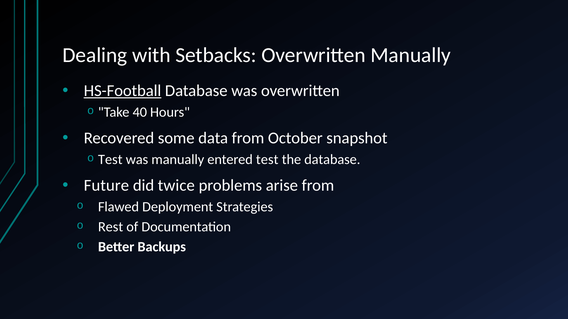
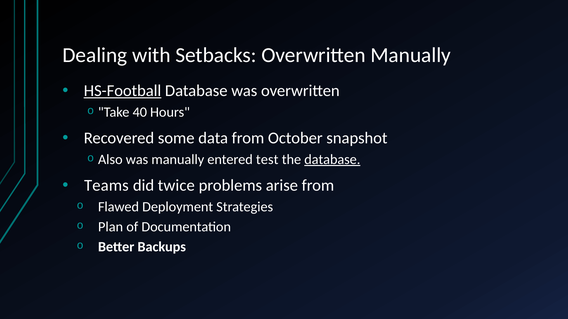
Test at (110, 160): Test -> Also
database at (332, 160) underline: none -> present
Future: Future -> Teams
Rest: Rest -> Plan
